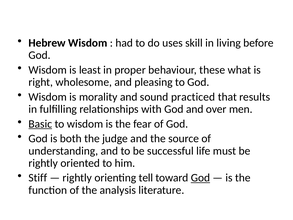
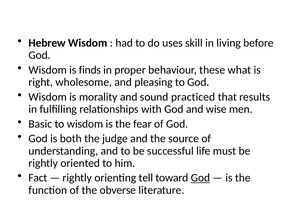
least: least -> finds
over: over -> wise
Basic underline: present -> none
Stiff: Stiff -> Fact
analysis: analysis -> obverse
